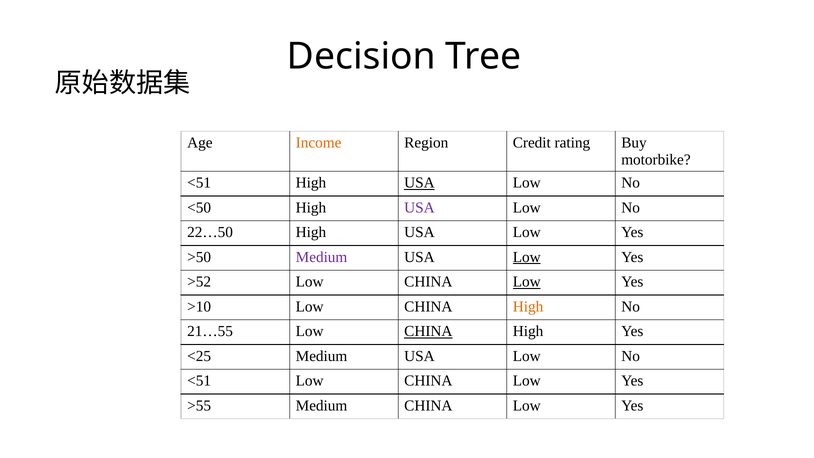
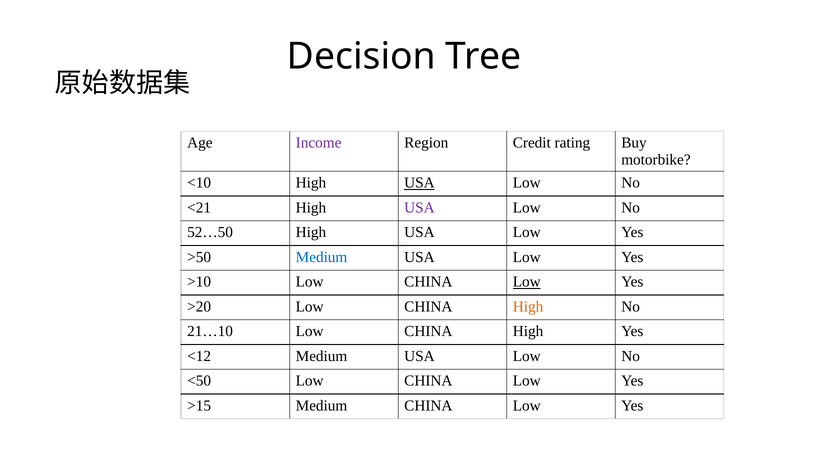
Income colour: orange -> purple
<51 at (199, 183): <51 -> <10
<50: <50 -> <21
22…50: 22…50 -> 52…50
Medium at (322, 257) colour: purple -> blue
Low at (527, 257) underline: present -> none
>52: >52 -> >10
>10: >10 -> >20
21…55: 21…55 -> 21…10
CHINA at (428, 331) underline: present -> none
<25: <25 -> <12
<51 at (199, 381): <51 -> <50
>55: >55 -> >15
